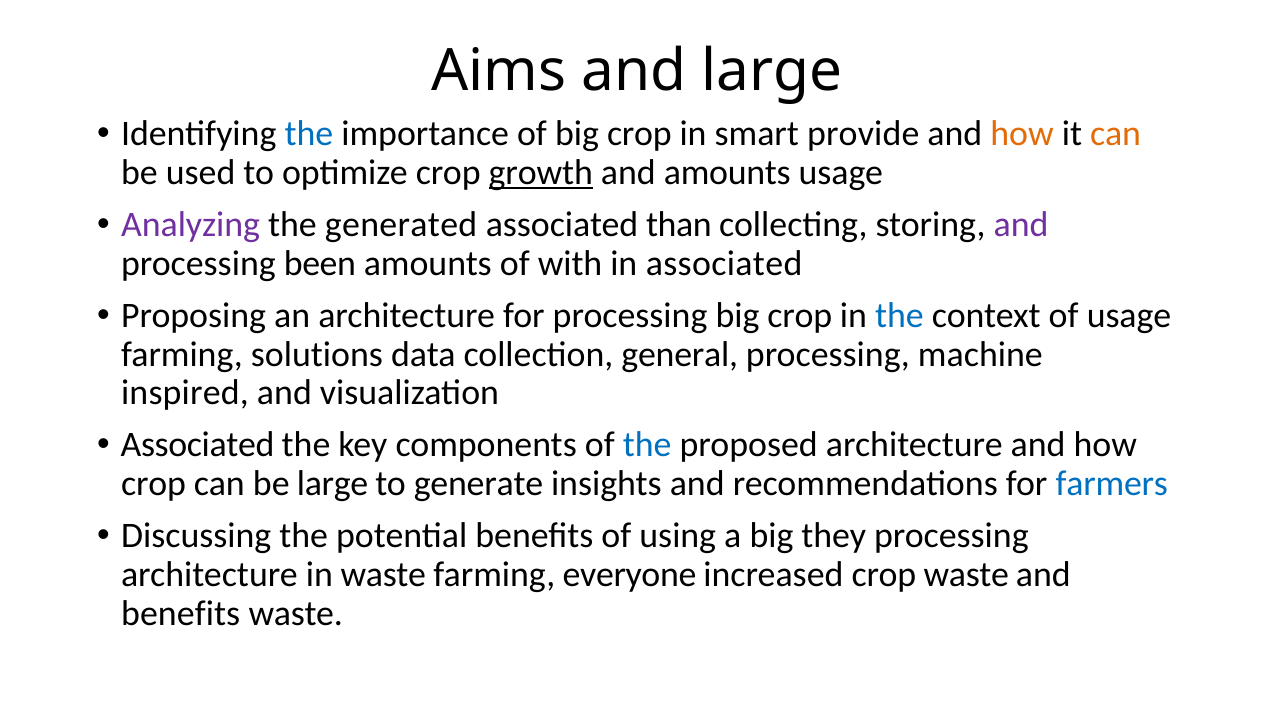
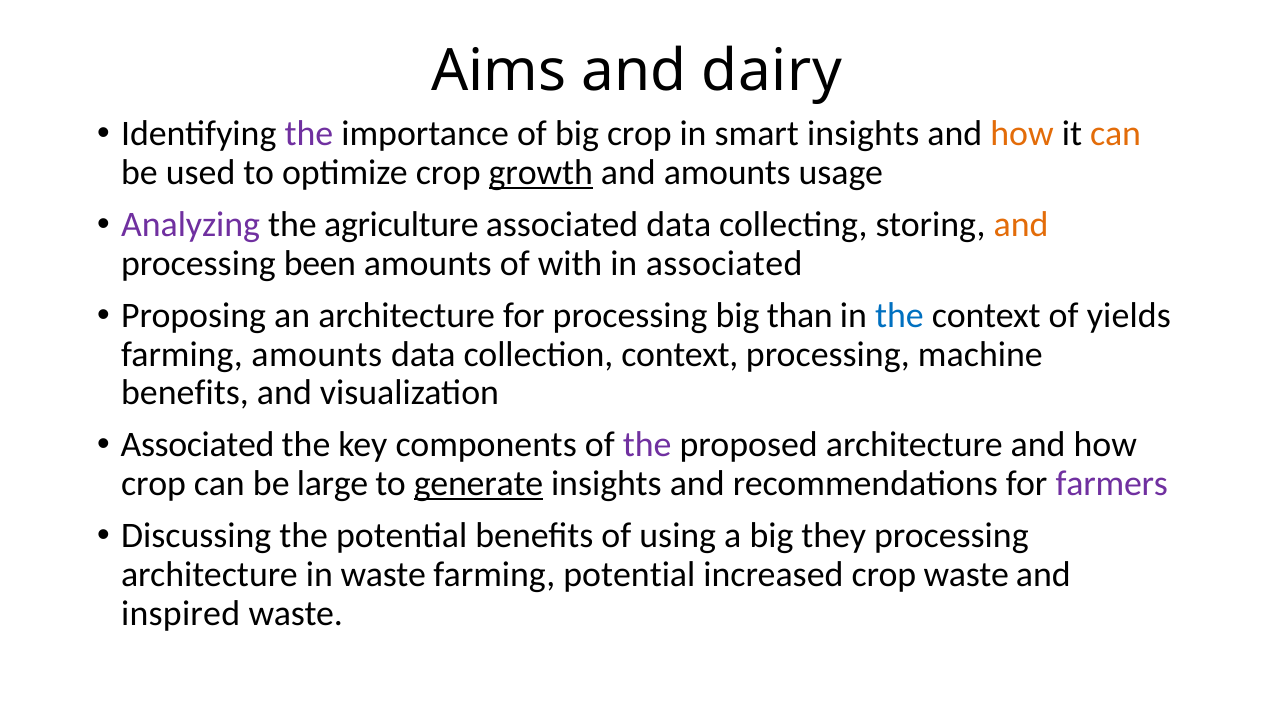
and large: large -> dairy
the at (309, 134) colour: blue -> purple
smart provide: provide -> insights
generated: generated -> agriculture
associated than: than -> data
and at (1021, 225) colour: purple -> orange
processing big crop: crop -> than
of usage: usage -> yields
farming solutions: solutions -> amounts
collection general: general -> context
inspired at (185, 393): inspired -> benefits
the at (647, 445) colour: blue -> purple
generate underline: none -> present
farmers colour: blue -> purple
farming everyone: everyone -> potential
benefits at (181, 614): benefits -> inspired
